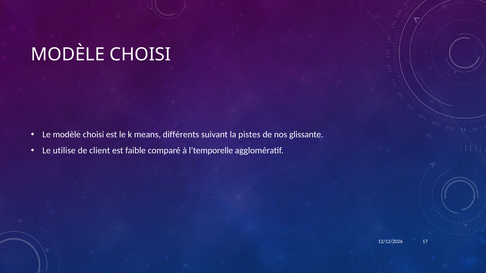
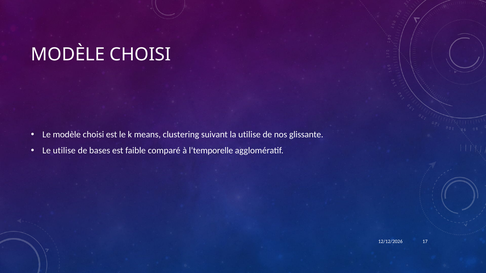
différents: différents -> clustering
la pistes: pistes -> utilise
client: client -> bases
